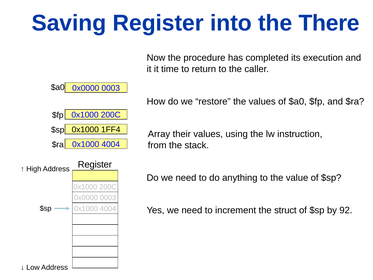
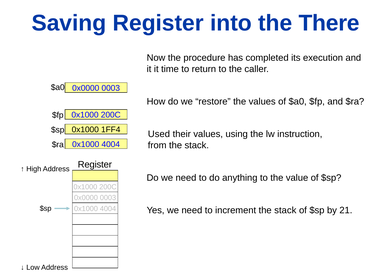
Array: Array -> Used
increment the struct: struct -> stack
92: 92 -> 21
